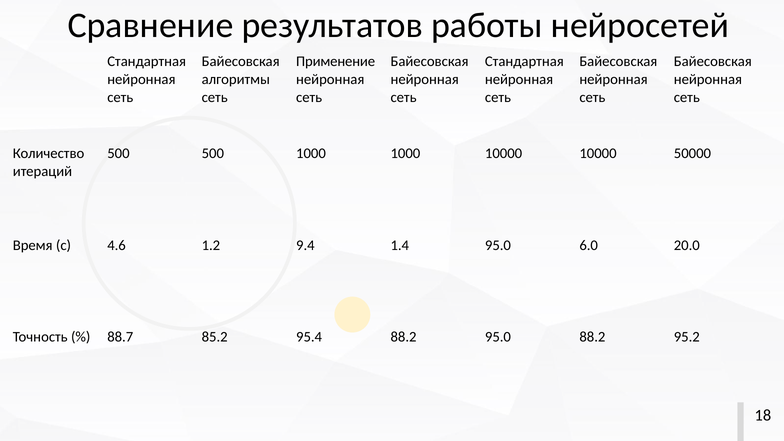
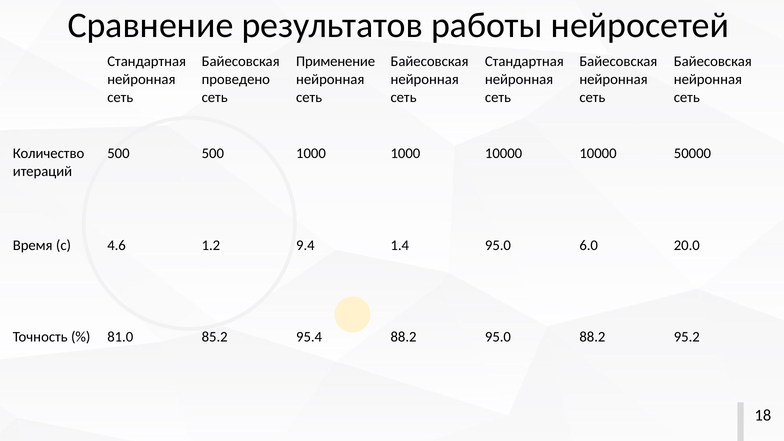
алгоритмы: алгоритмы -> проведено
88.7: 88.7 -> 81.0
